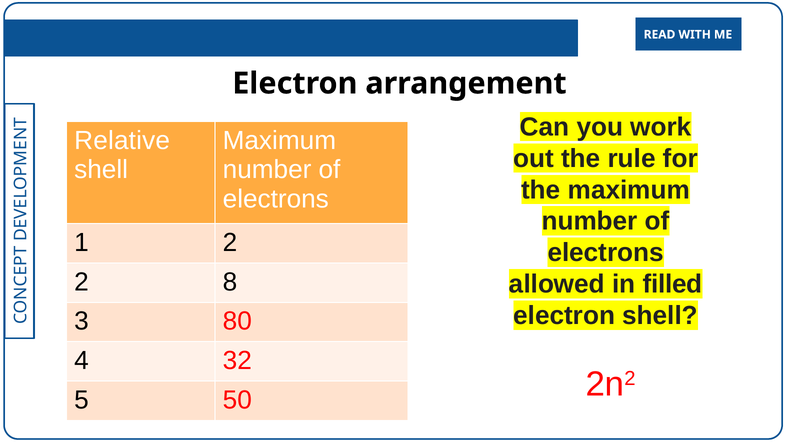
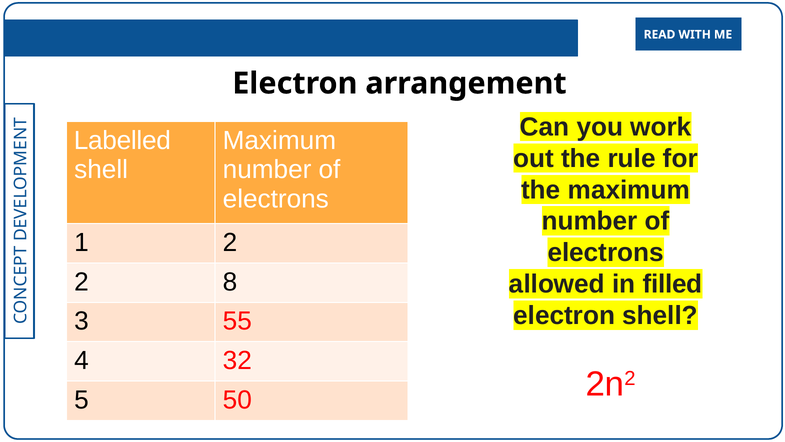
Relative: Relative -> Labelled
80: 80 -> 55
